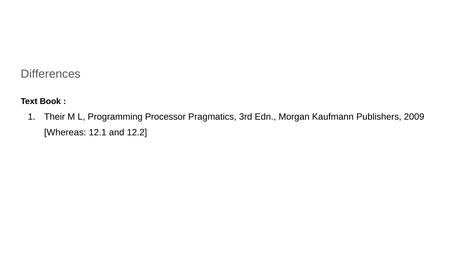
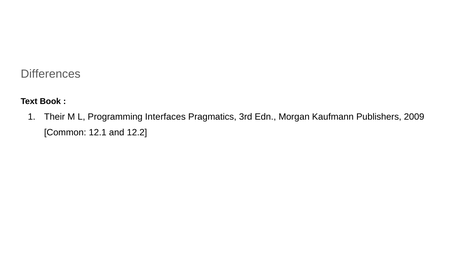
Processor: Processor -> Interfaces
Whereas: Whereas -> Common
